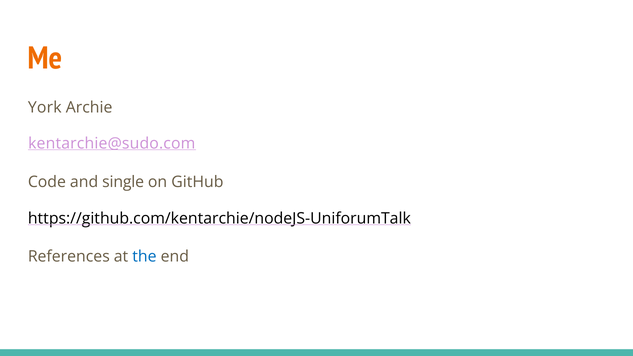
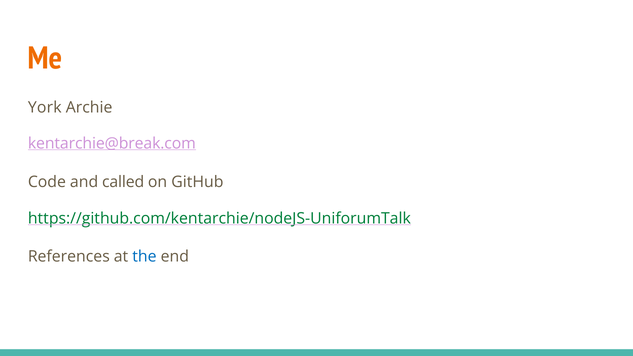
kentarchie@sudo.com: kentarchie@sudo.com -> kentarchie@break.com
single: single -> called
https://github.com/kentarchie/nodeJS-UniforumTalk colour: black -> green
